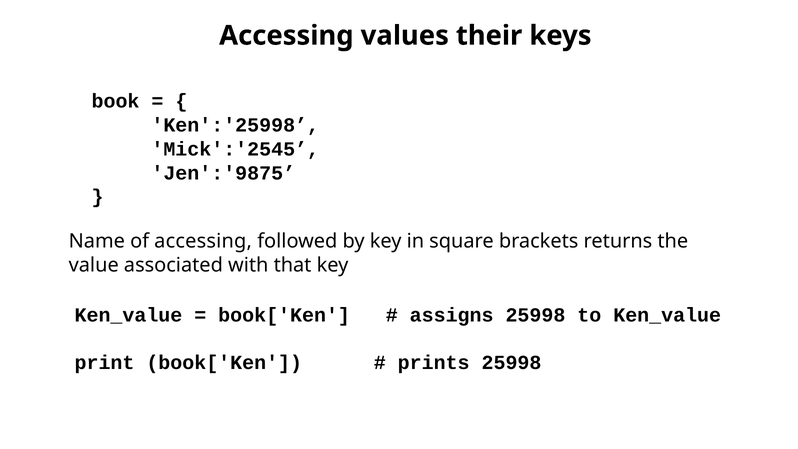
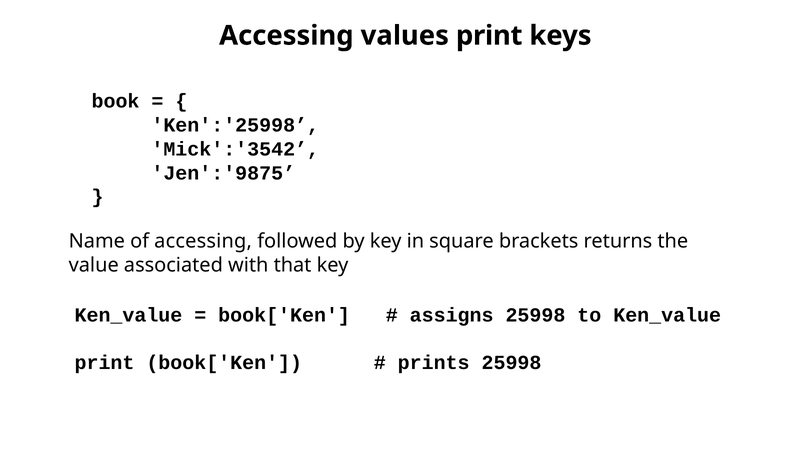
values their: their -> print
Mick':'2545: Mick':'2545 -> Mick':'3542
